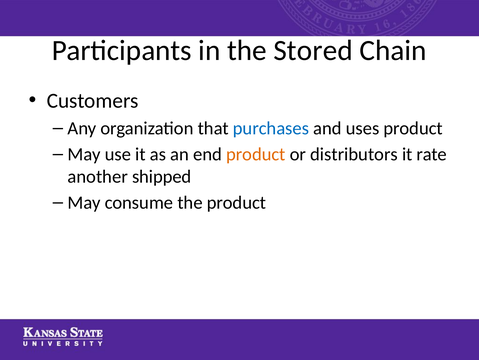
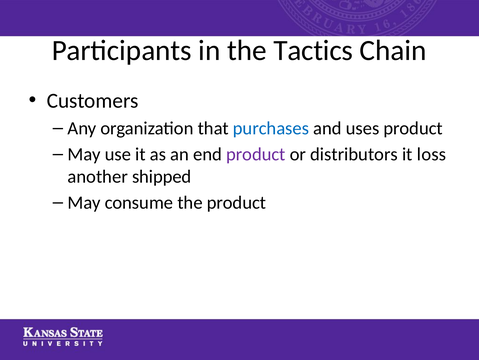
Stored: Stored -> Tactics
product at (256, 154) colour: orange -> purple
rate: rate -> loss
